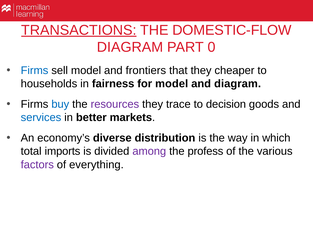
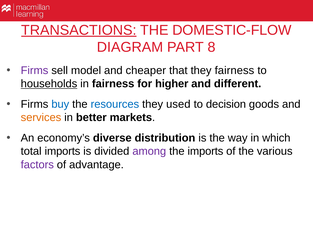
0: 0 -> 8
Firms at (35, 70) colour: blue -> purple
frontiers: frontiers -> cheaper
they cheaper: cheaper -> fairness
households underline: none -> present
for model: model -> higher
and diagram: diagram -> different
resources colour: purple -> blue
trace: trace -> used
services colour: blue -> orange
the profess: profess -> imports
everything: everything -> advantage
